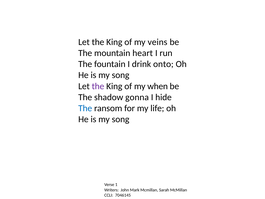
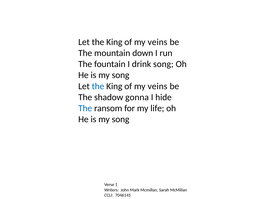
heart: heart -> down
drink onto: onto -> song
the at (98, 86) colour: purple -> blue
when at (158, 86): when -> veins
